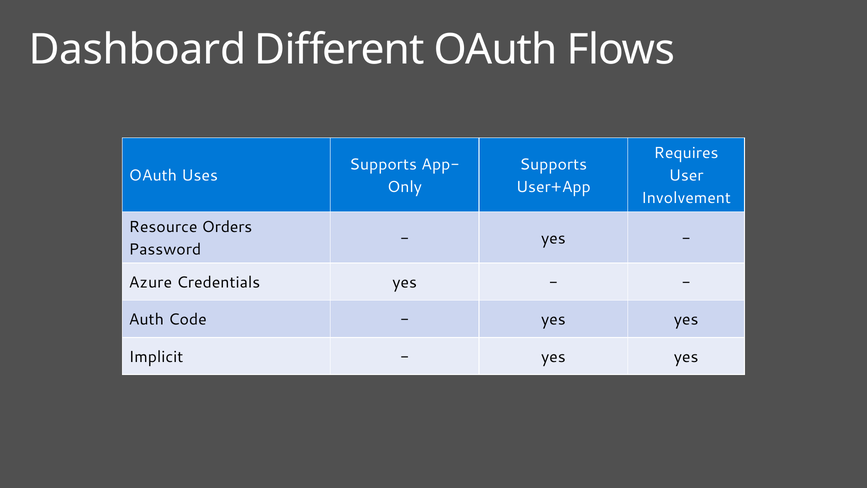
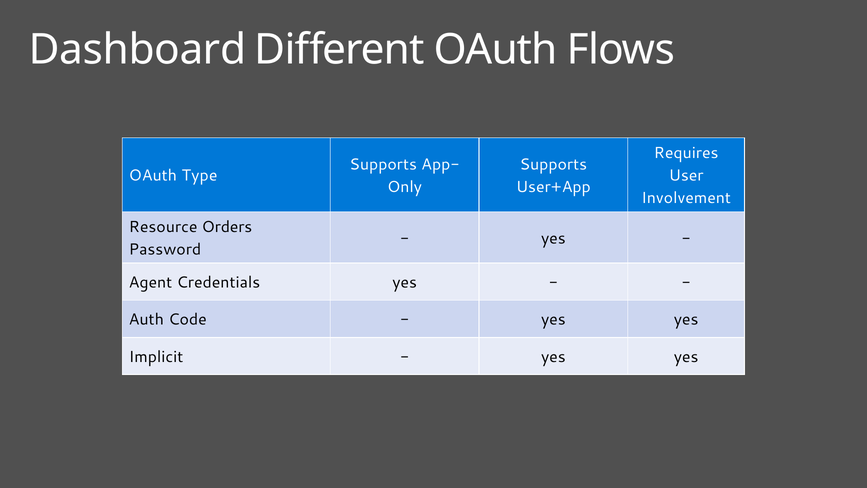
Uses: Uses -> Type
Azure: Azure -> Agent
